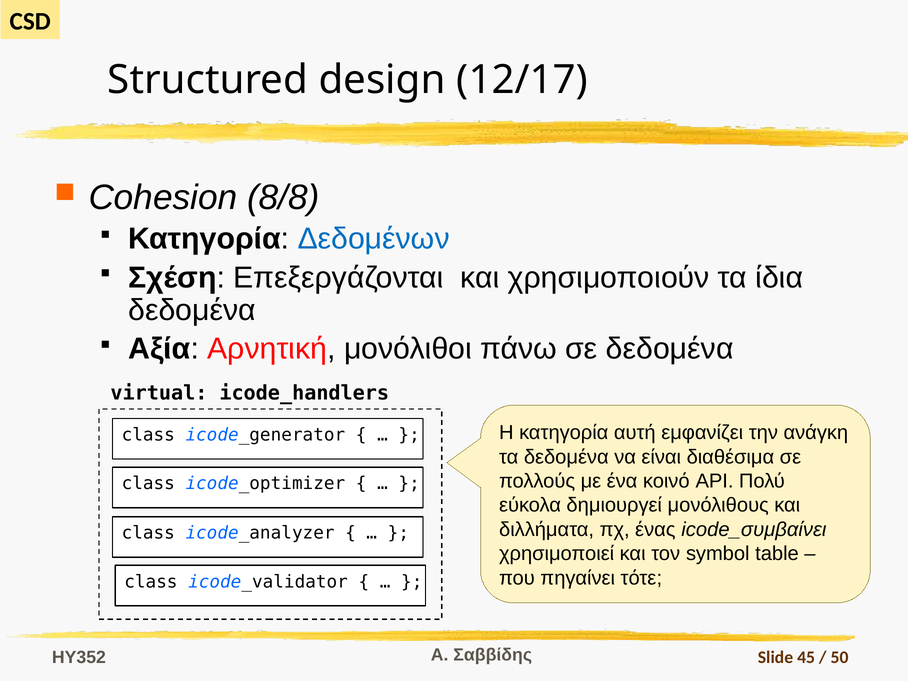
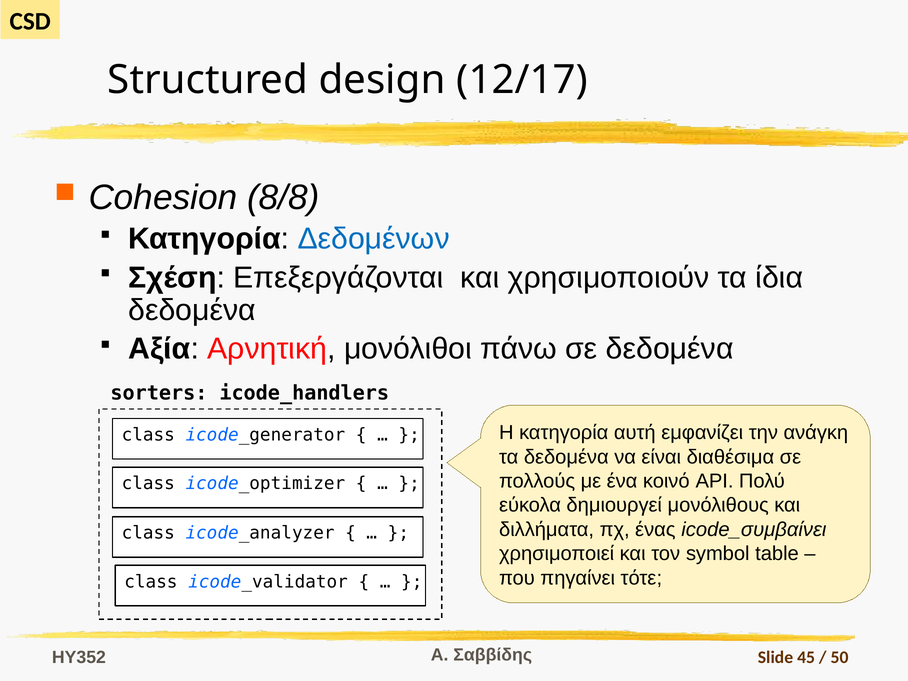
virtual: virtual -> sorters
